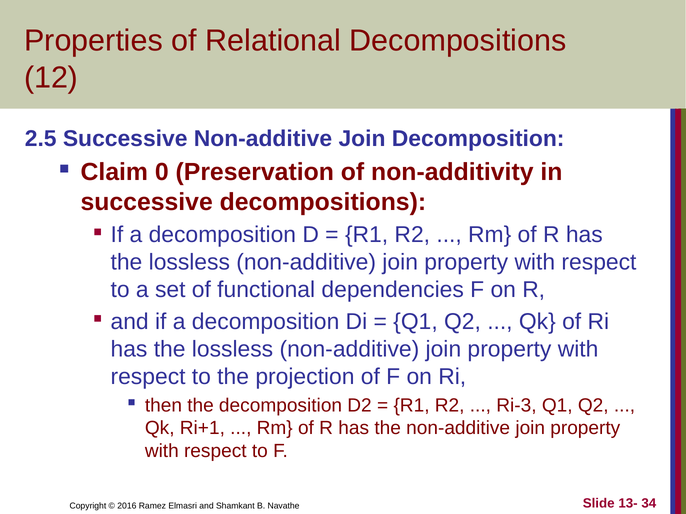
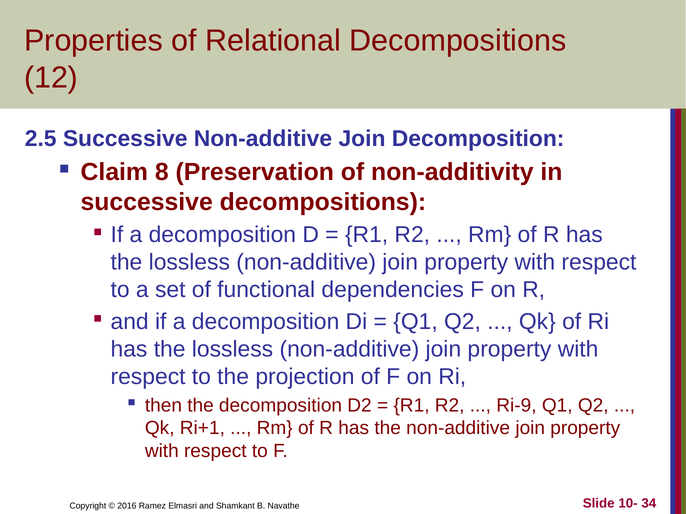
0: 0 -> 8
Ri-3: Ri-3 -> Ri-9
13-: 13- -> 10-
